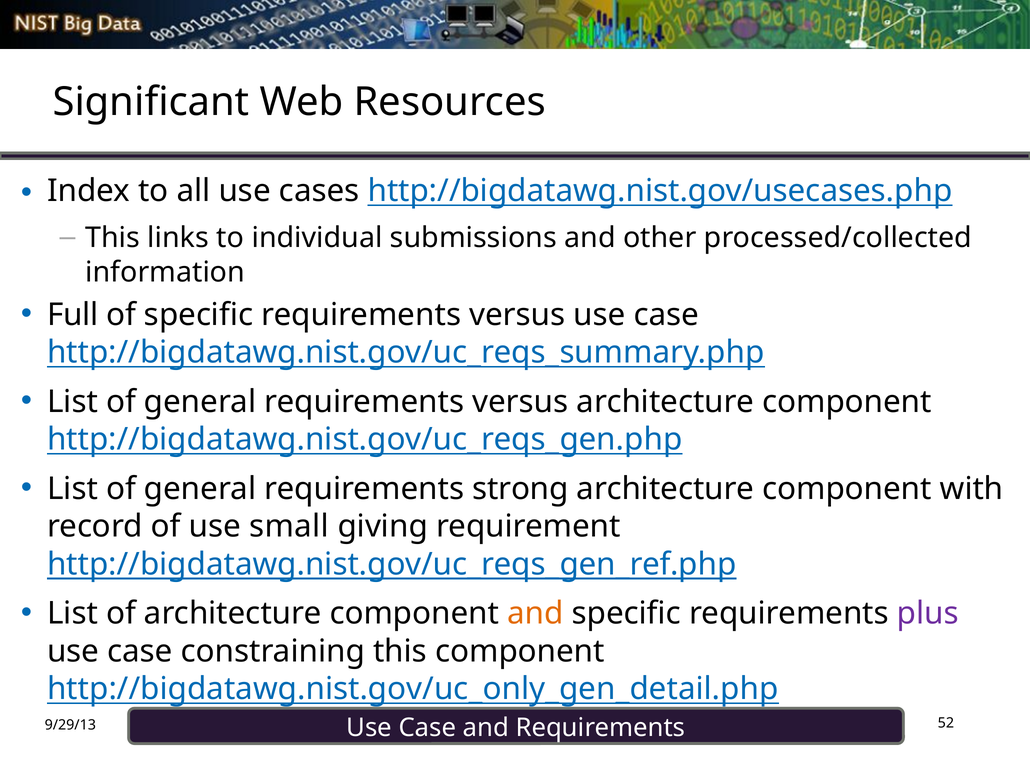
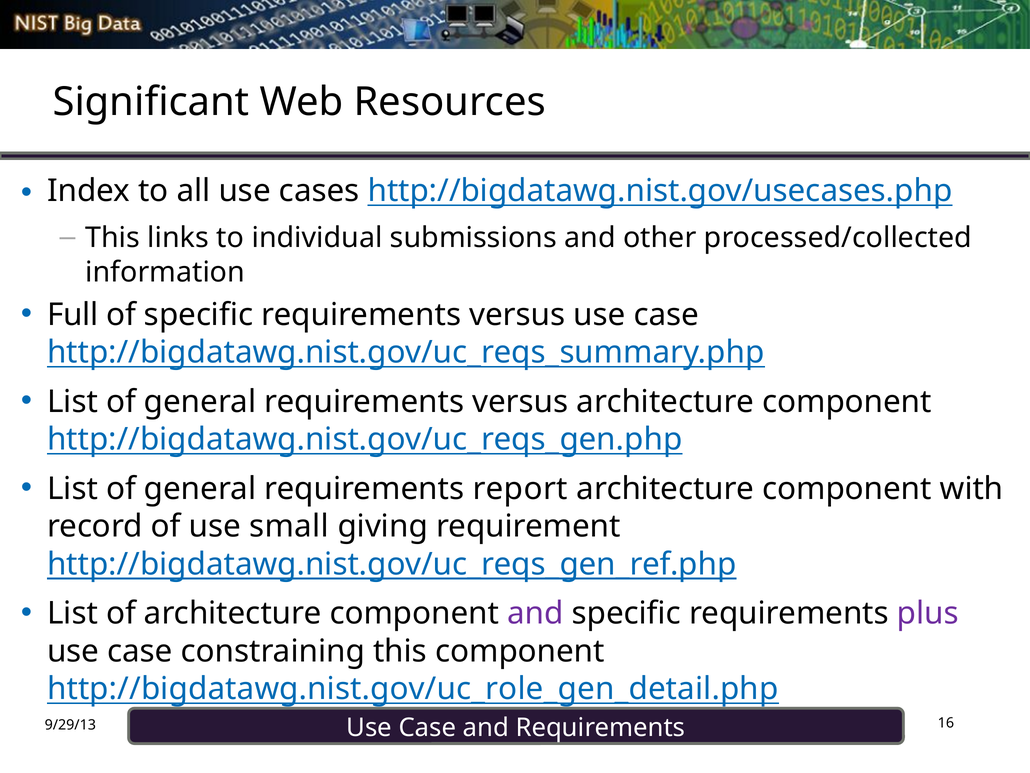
strong: strong -> report
and at (535, 613) colour: orange -> purple
http://bigdatawg.nist.gov/uc_only_gen_detail.php: http://bigdatawg.nist.gov/uc_only_gen_detail.php -> http://bigdatawg.nist.gov/uc_role_gen_detail.php
52: 52 -> 16
